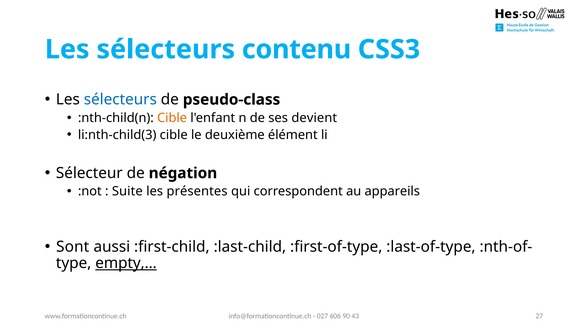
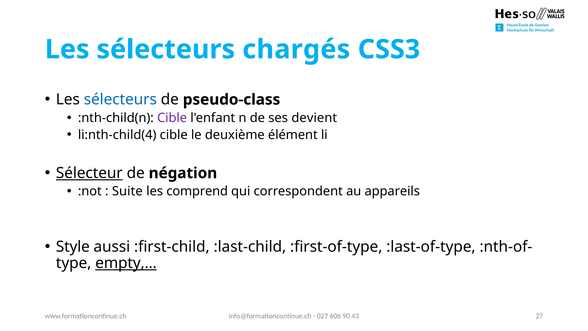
contenu: contenu -> chargés
Cible at (172, 118) colour: orange -> purple
li:nth-child(3: li:nth-child(3 -> li:nth-child(4
Sélecteur underline: none -> present
présentes: présentes -> comprend
Sont: Sont -> Style
